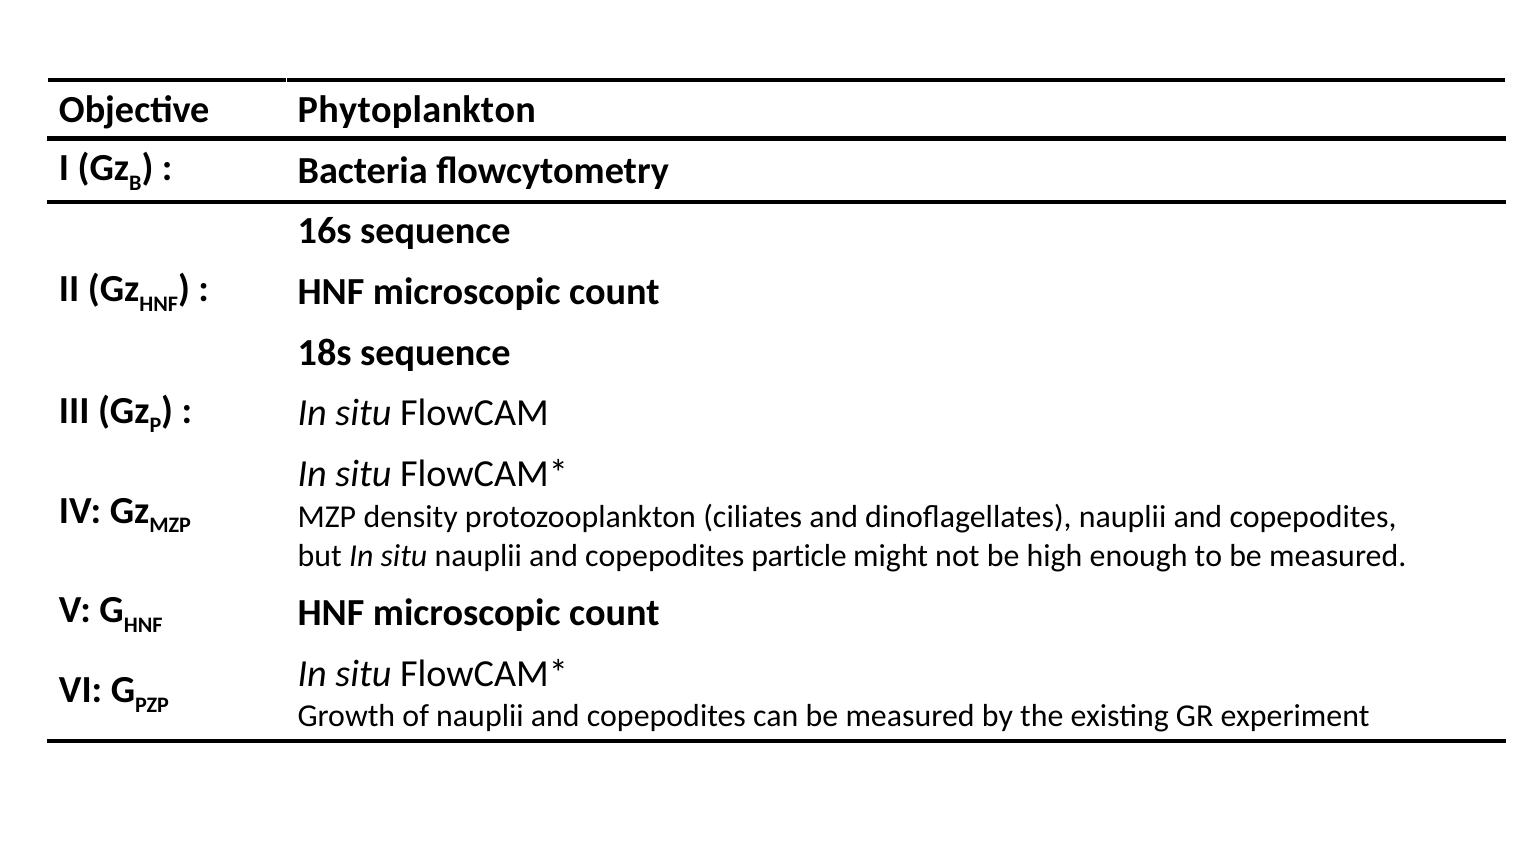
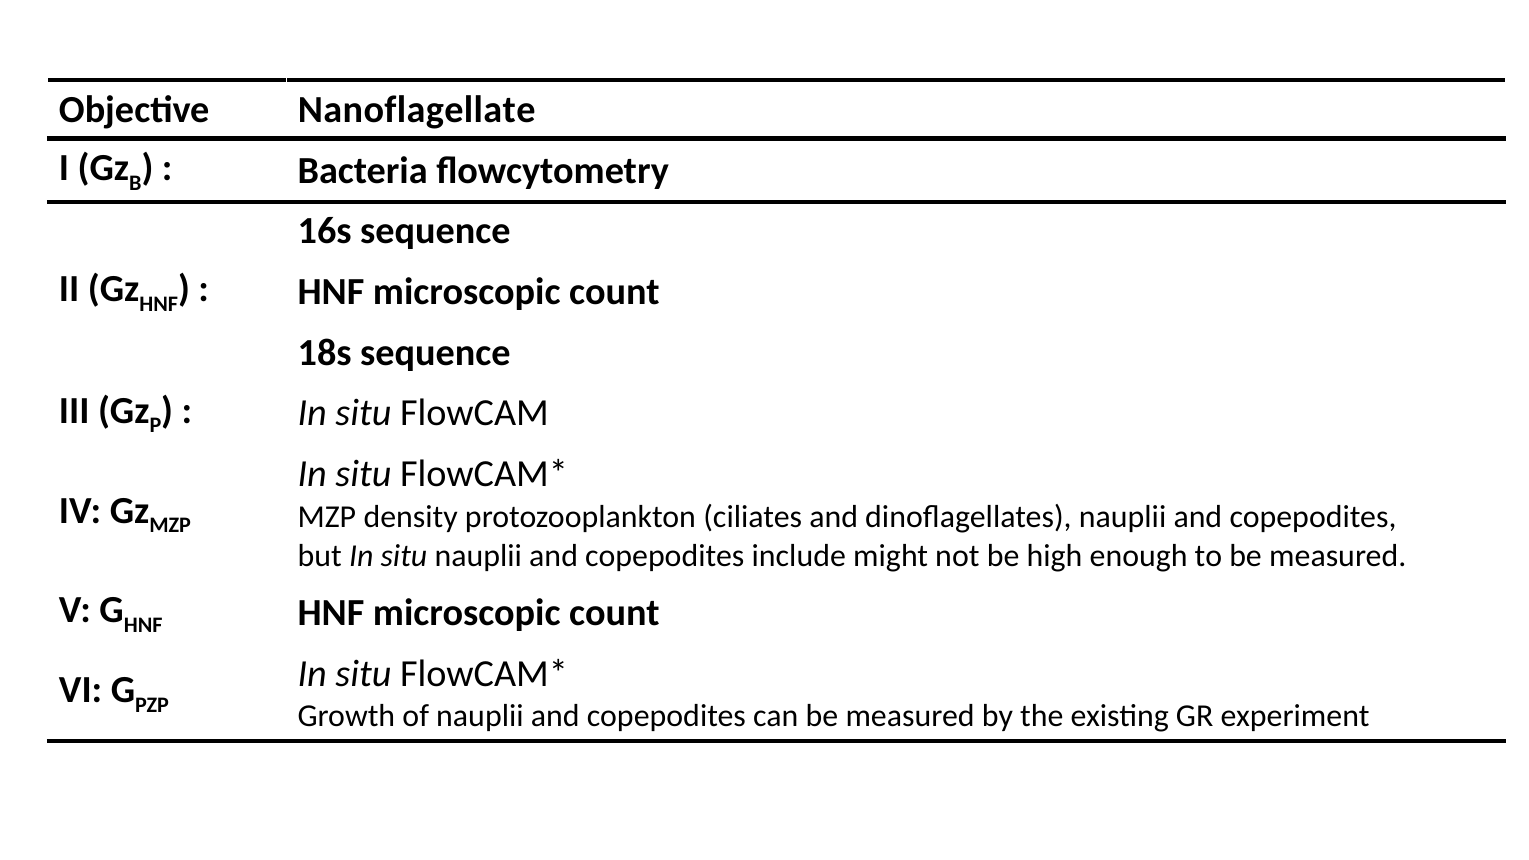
Phytoplankton: Phytoplankton -> Nanoflagellate
particle: particle -> include
